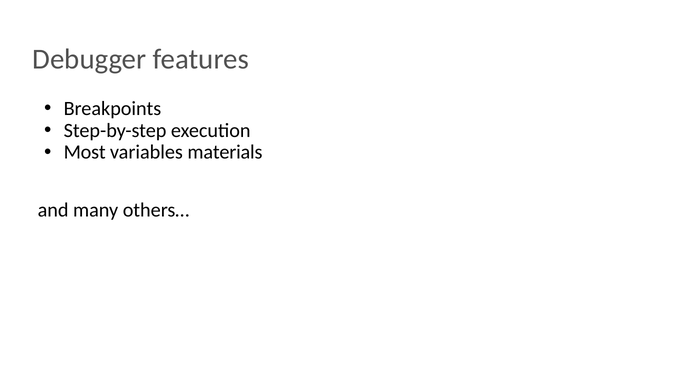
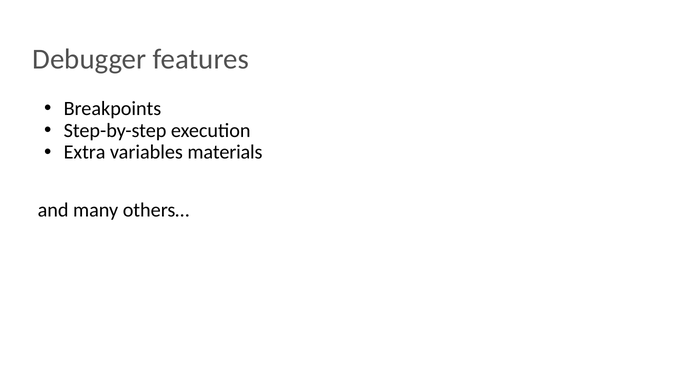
Most: Most -> Extra
